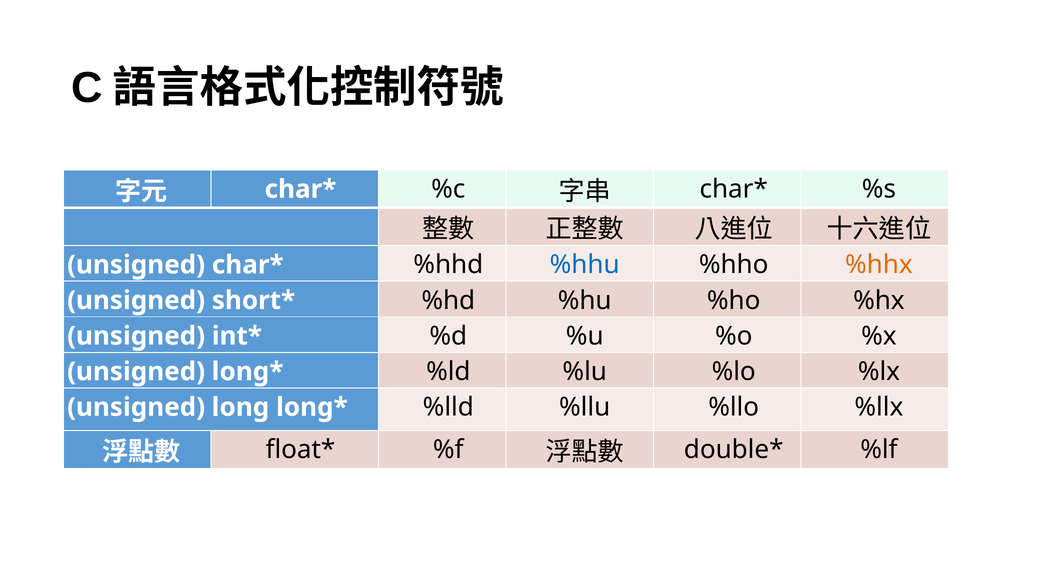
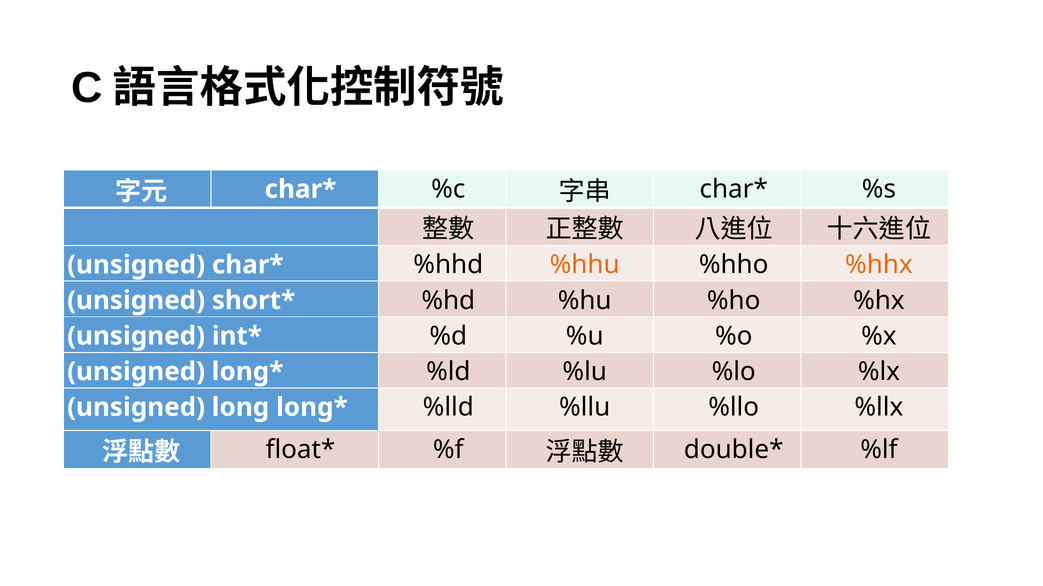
%hhu colour: blue -> orange
